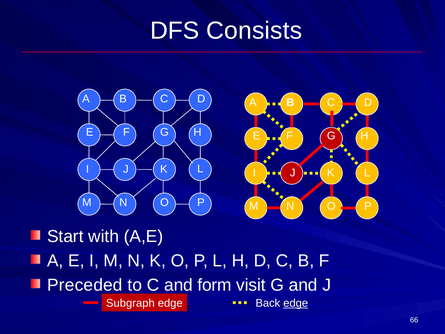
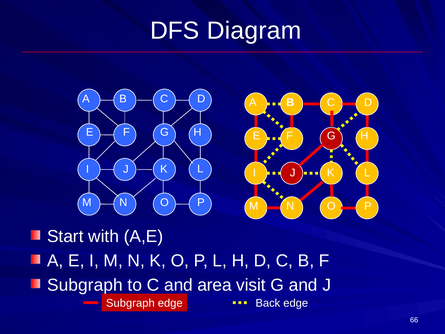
Consists: Consists -> Diagram
Preceded at (85, 285): Preceded -> Subgraph
form: form -> area
edge at (296, 303) underline: present -> none
